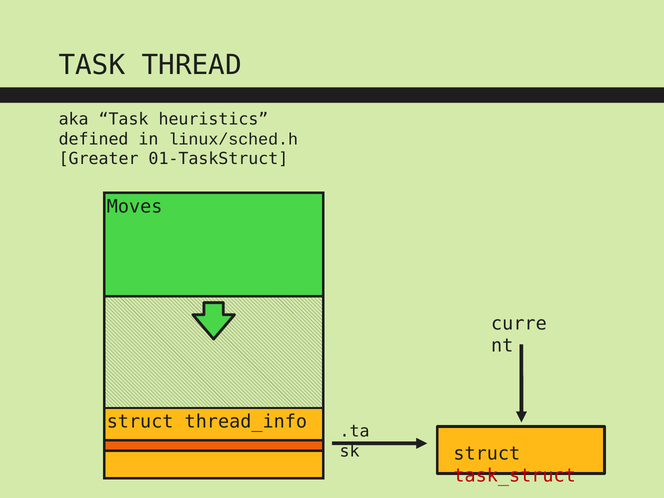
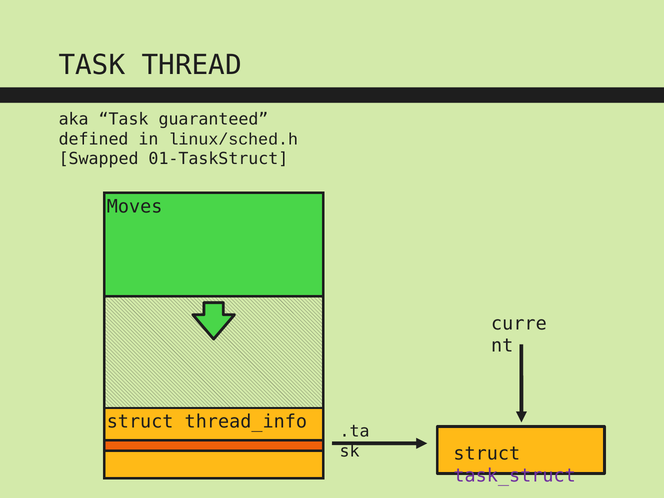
heuristics: heuristics -> guaranteed
Greater: Greater -> Swapped
task_struct colour: red -> purple
